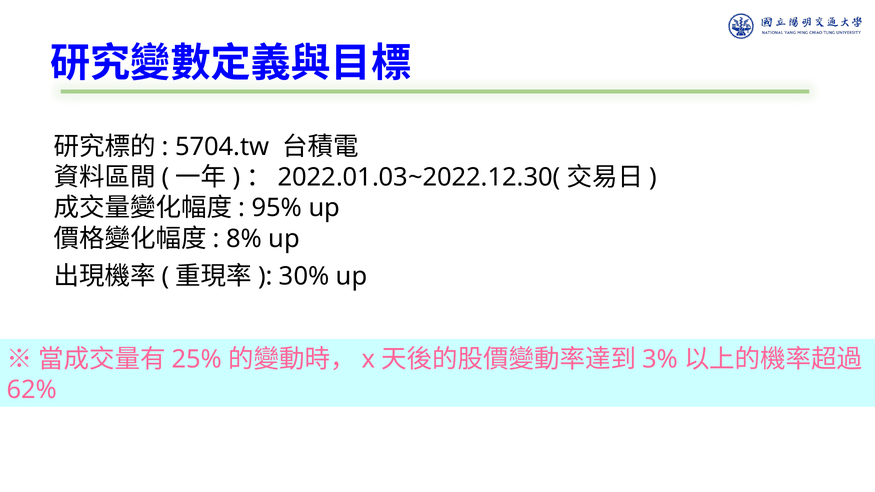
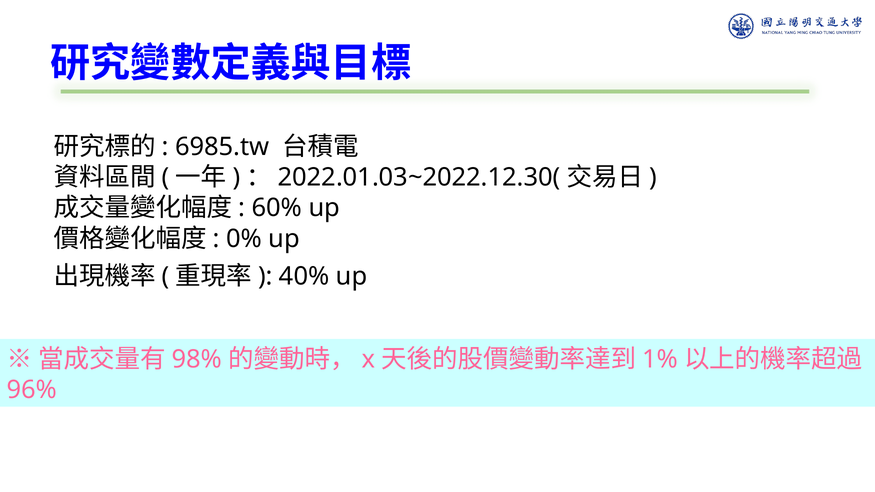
5704.tw: 5704.tw -> 6985.tw
95%: 95% -> 60%
8%: 8% -> 0%
30%: 30% -> 40%
25%: 25% -> 98%
3%: 3% -> 1%
62%: 62% -> 96%
